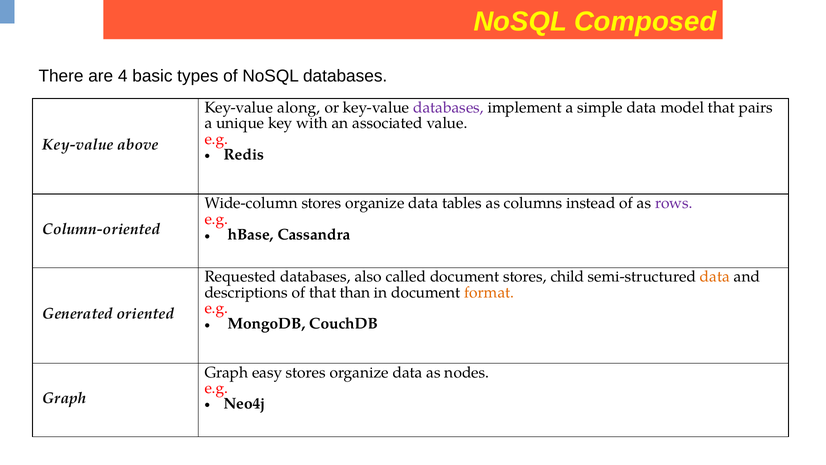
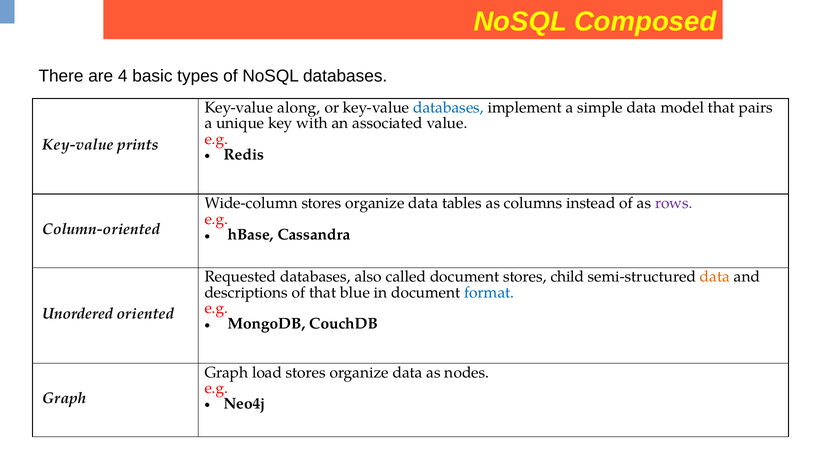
databases at (449, 108) colour: purple -> blue
above: above -> prints
than: than -> blue
format colour: orange -> blue
Generated: Generated -> Unordered
easy: easy -> load
